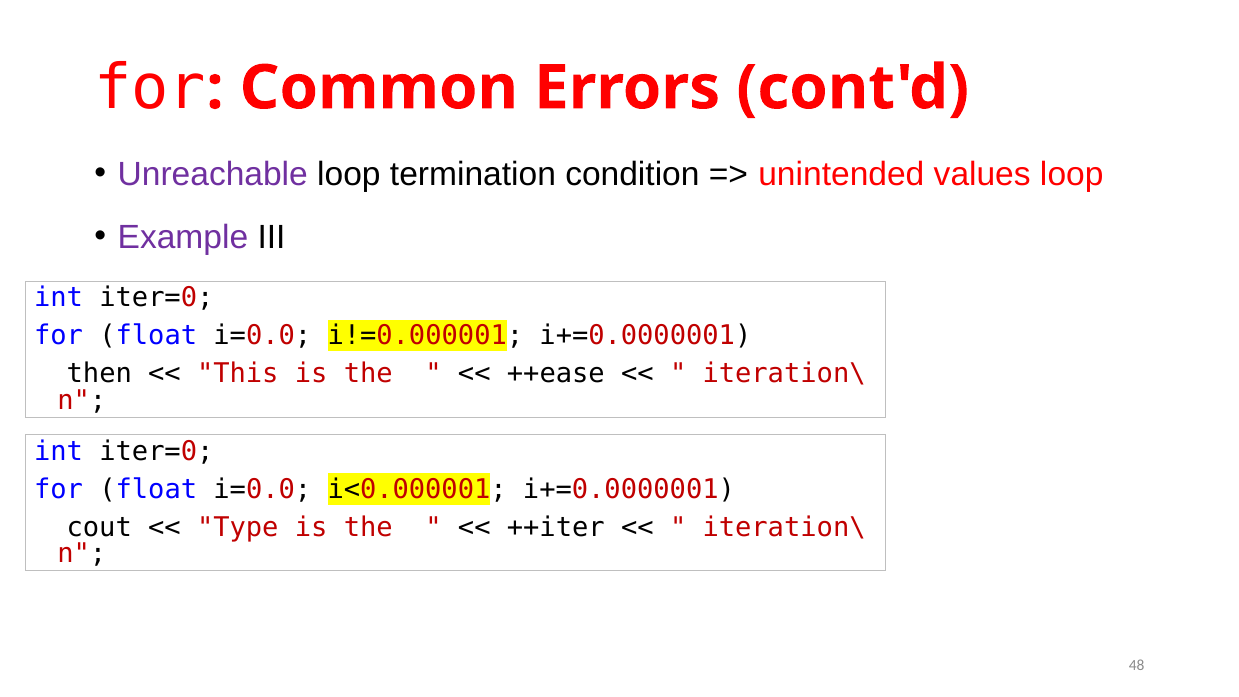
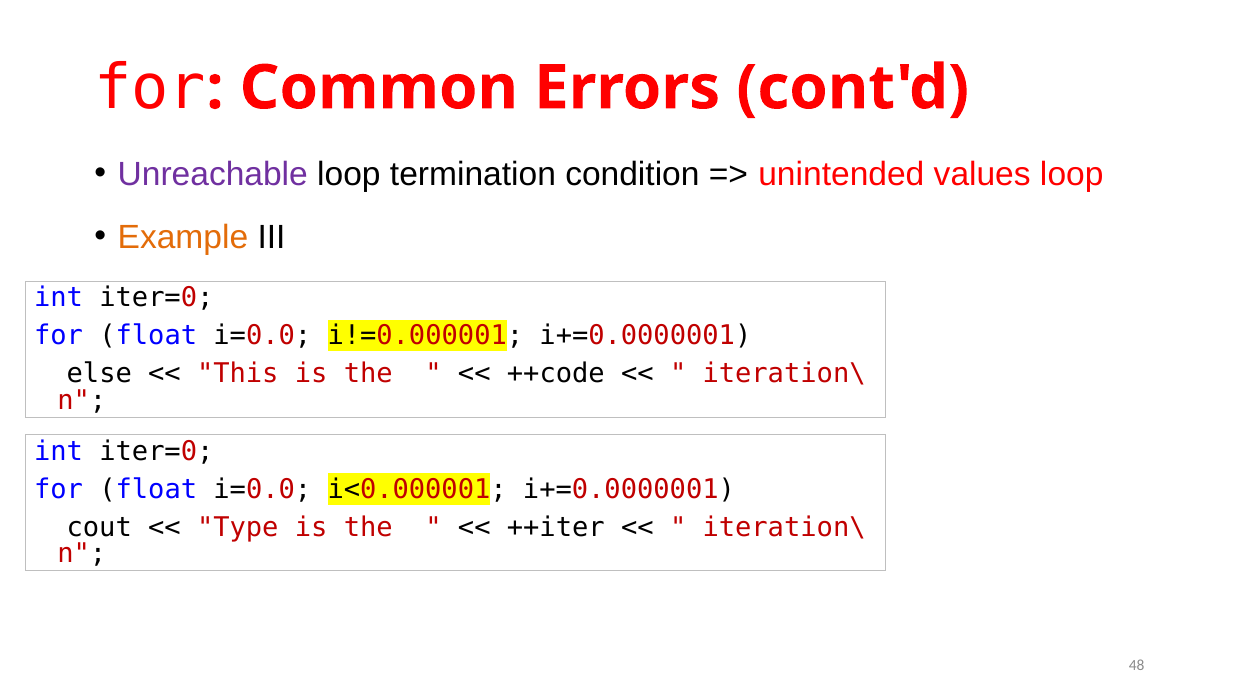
Example colour: purple -> orange
then: then -> else
++ease: ++ease -> ++code
